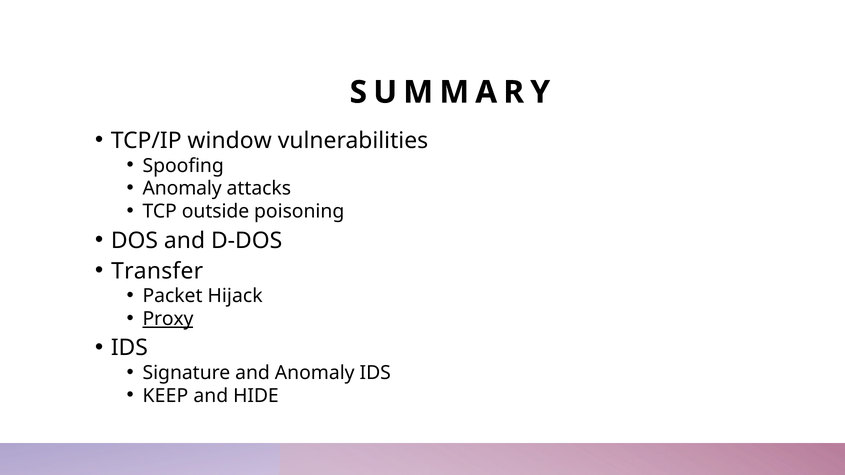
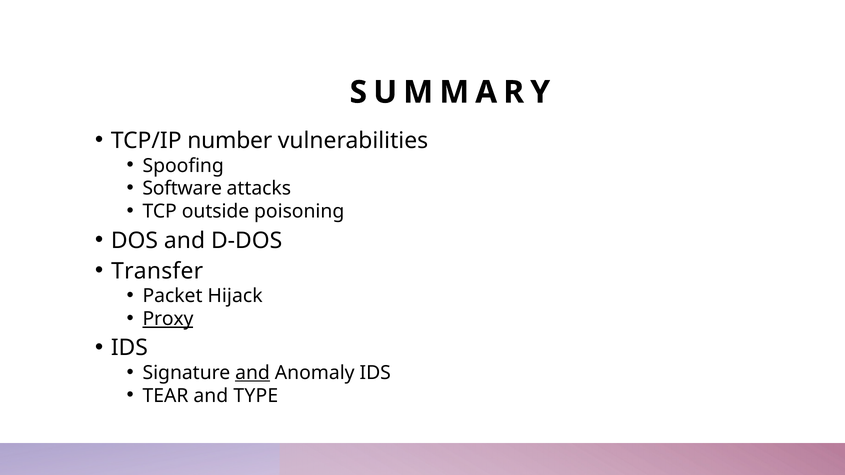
window: window -> number
Anomaly at (182, 189): Anomaly -> Software
and at (253, 373) underline: none -> present
KEEP: KEEP -> TEAR
HIDE: HIDE -> TYPE
